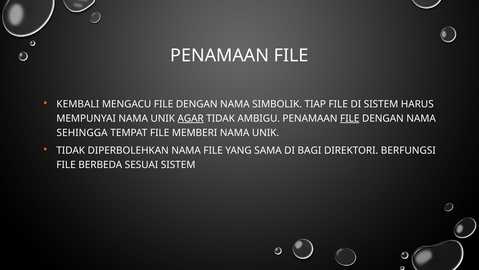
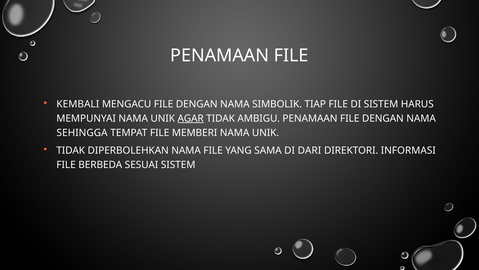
FILE at (350, 118) underline: present -> none
BAGI: BAGI -> DARI
BERFUNGSI: BERFUNGSI -> INFORMASI
